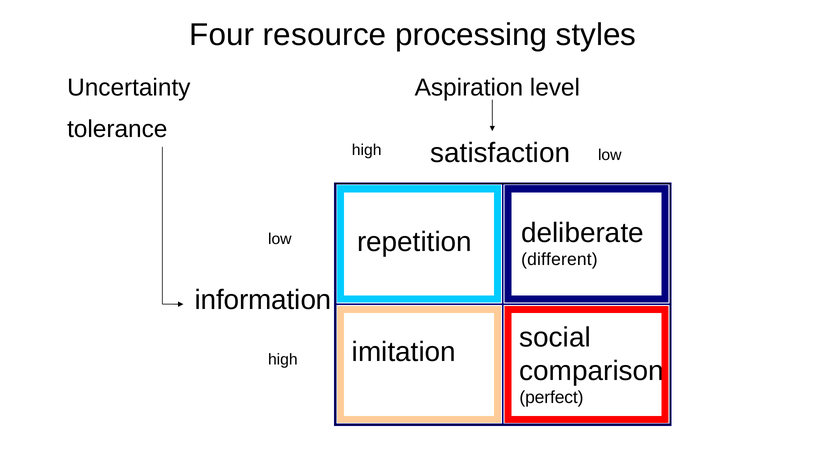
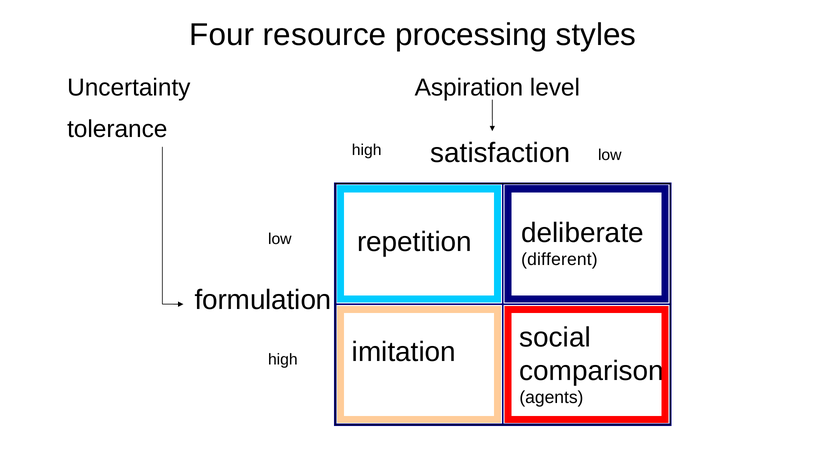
information: information -> formulation
perfect: perfect -> agents
